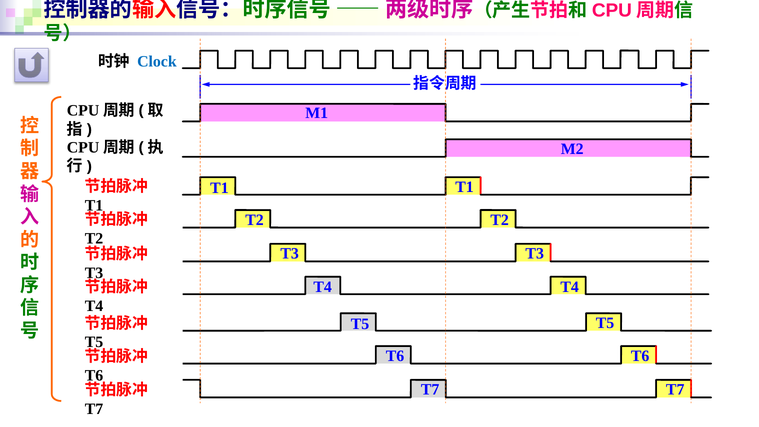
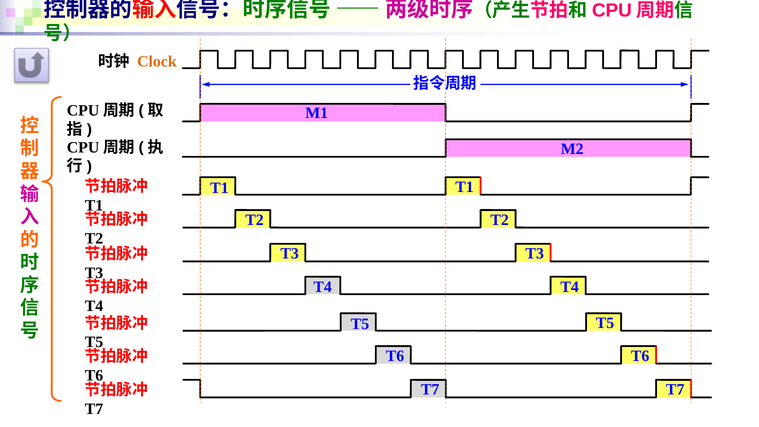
Clock colour: blue -> orange
